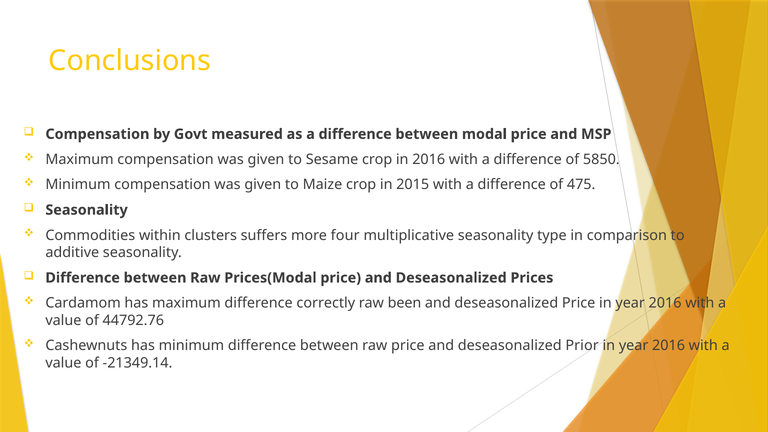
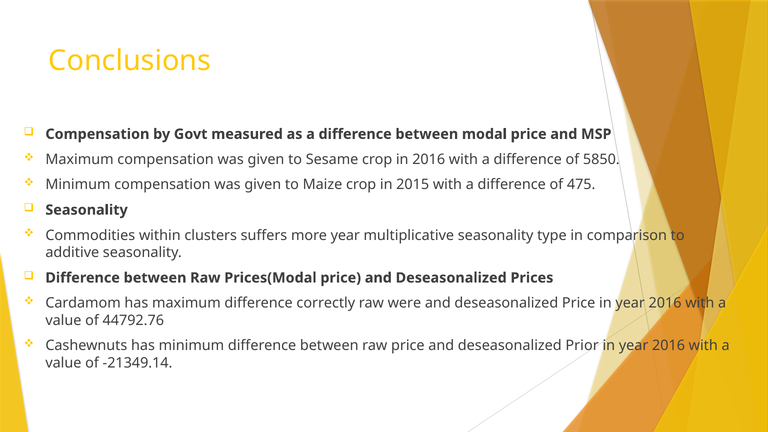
more four: four -> year
been: been -> were
